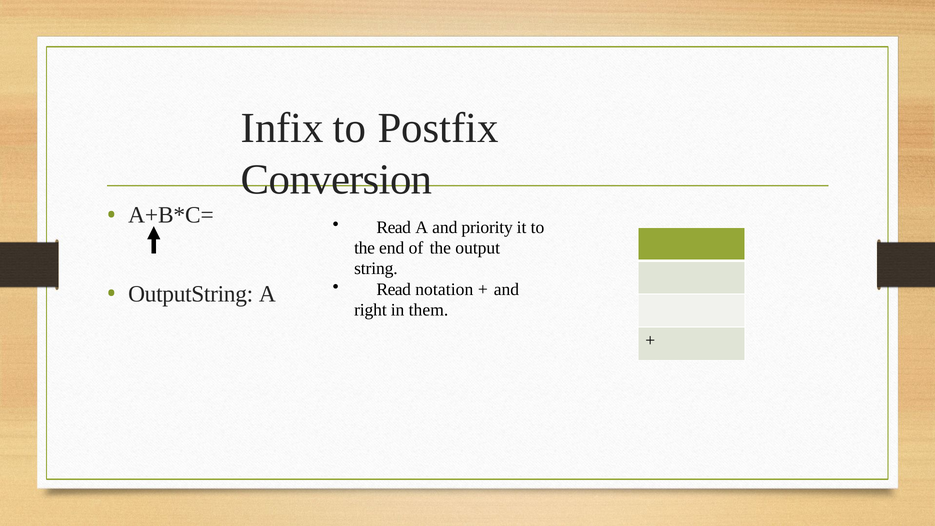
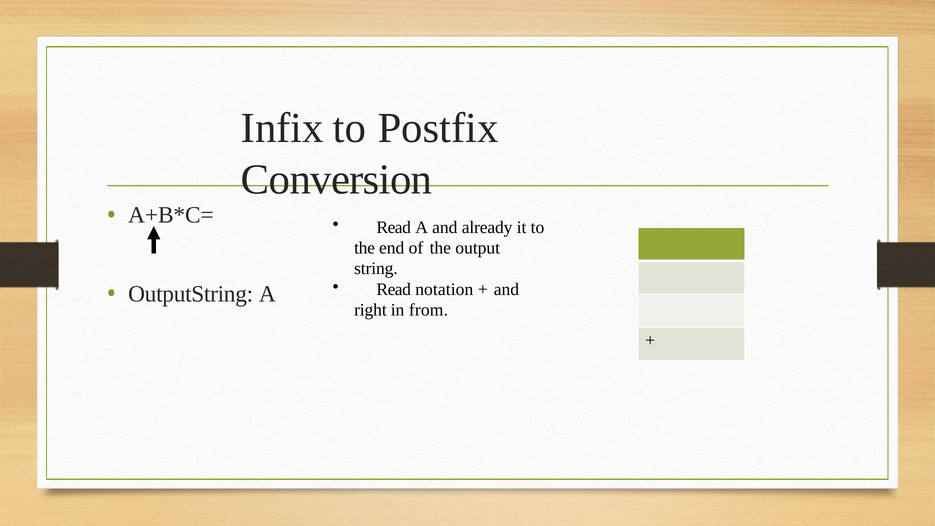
priority: priority -> already
them: them -> from
